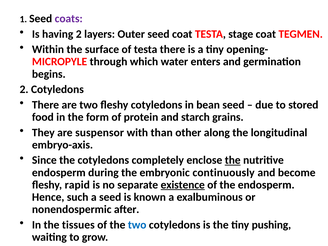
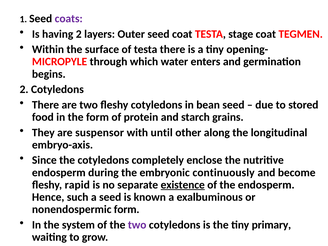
than: than -> until
the at (233, 160) underline: present -> none
nonendospermic after: after -> form
tissues: tissues -> system
two at (137, 225) colour: blue -> purple
pushing: pushing -> primary
